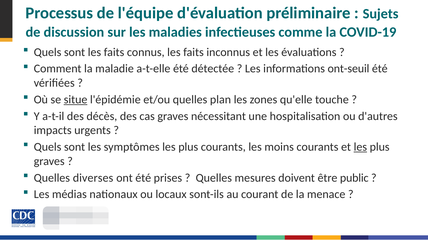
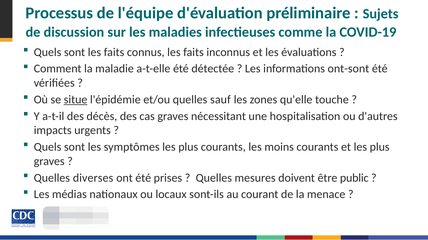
ont-seuil: ont-seuil -> ont-sont
plan: plan -> sauf
les at (360, 147) underline: present -> none
